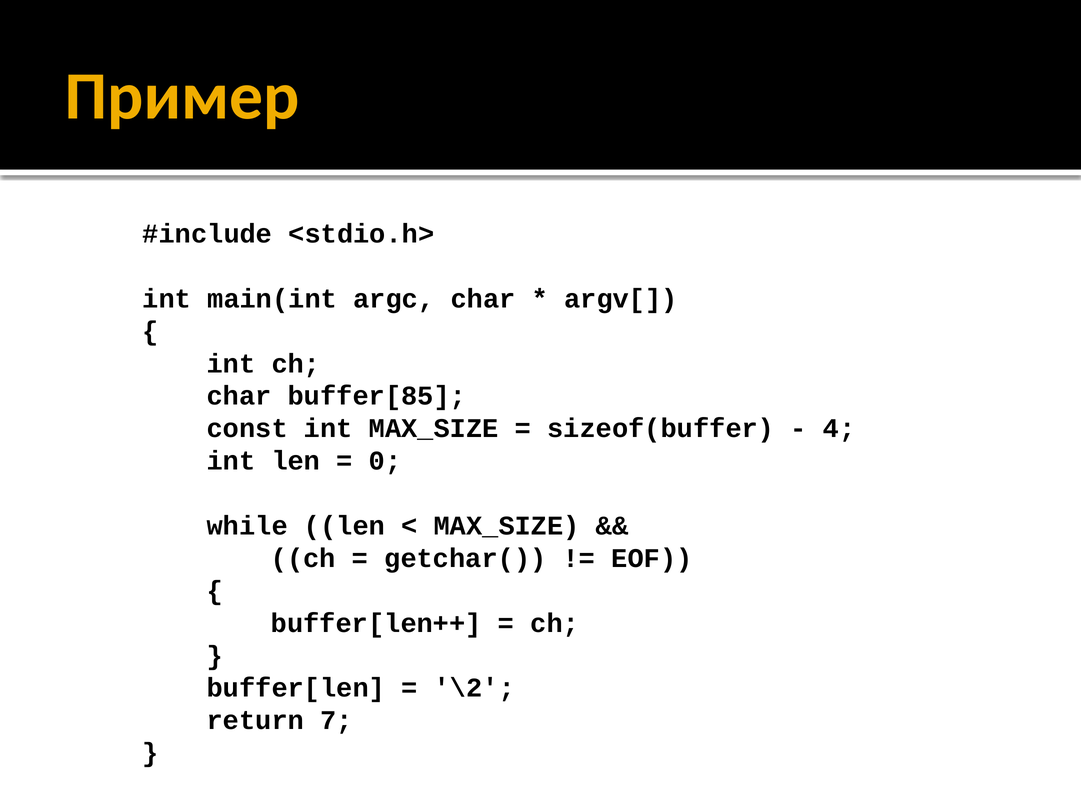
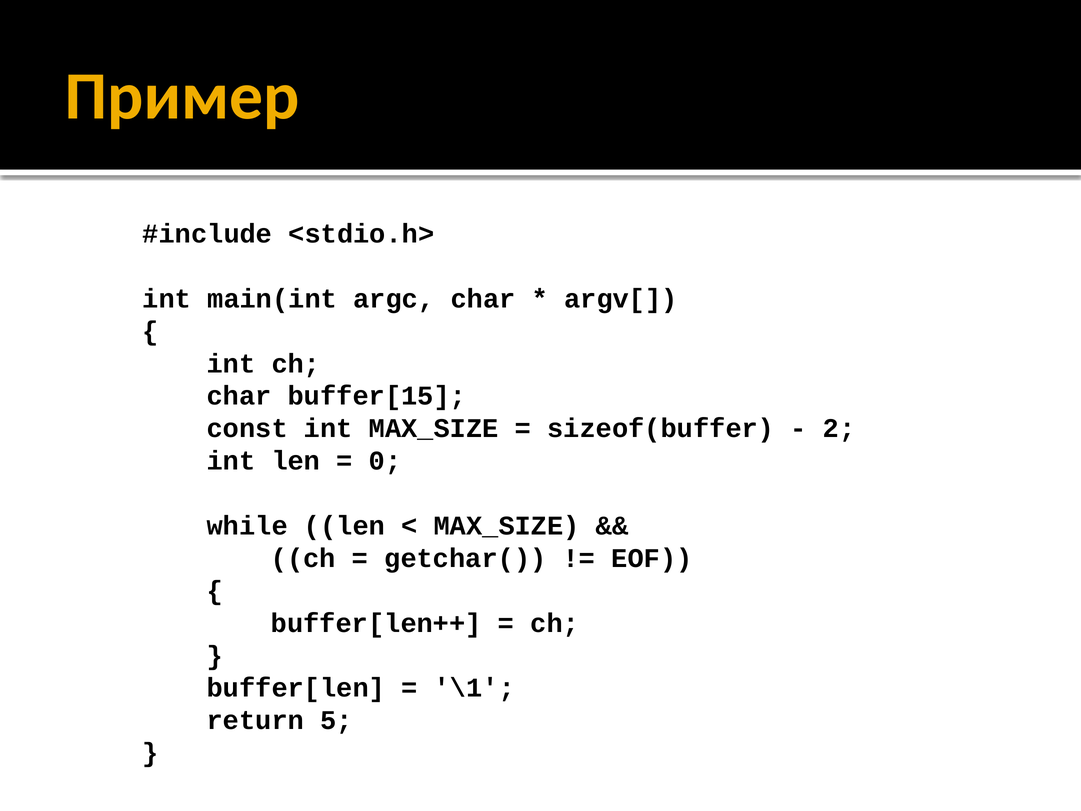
buffer[85: buffer[85 -> buffer[15
4: 4 -> 2
\2: \2 -> \1
7: 7 -> 5
